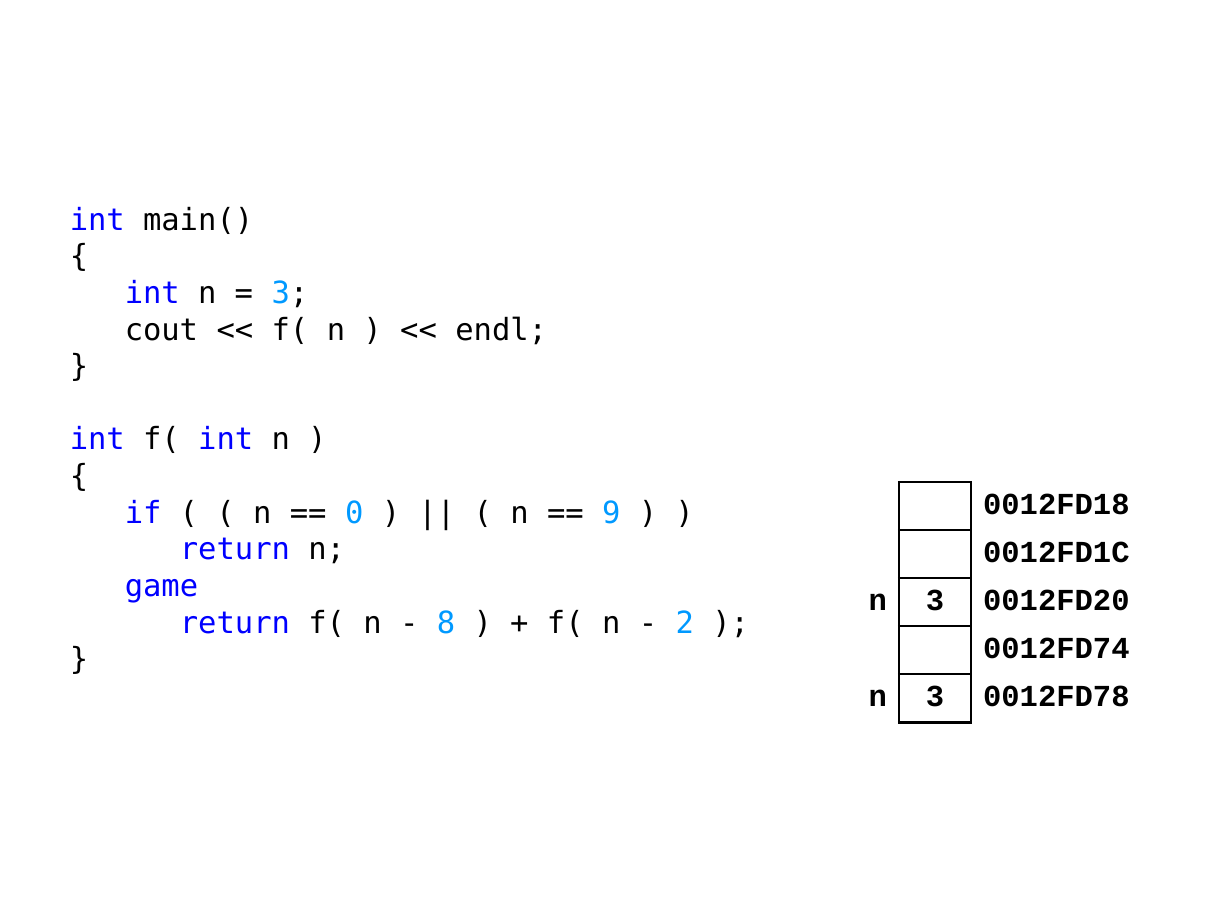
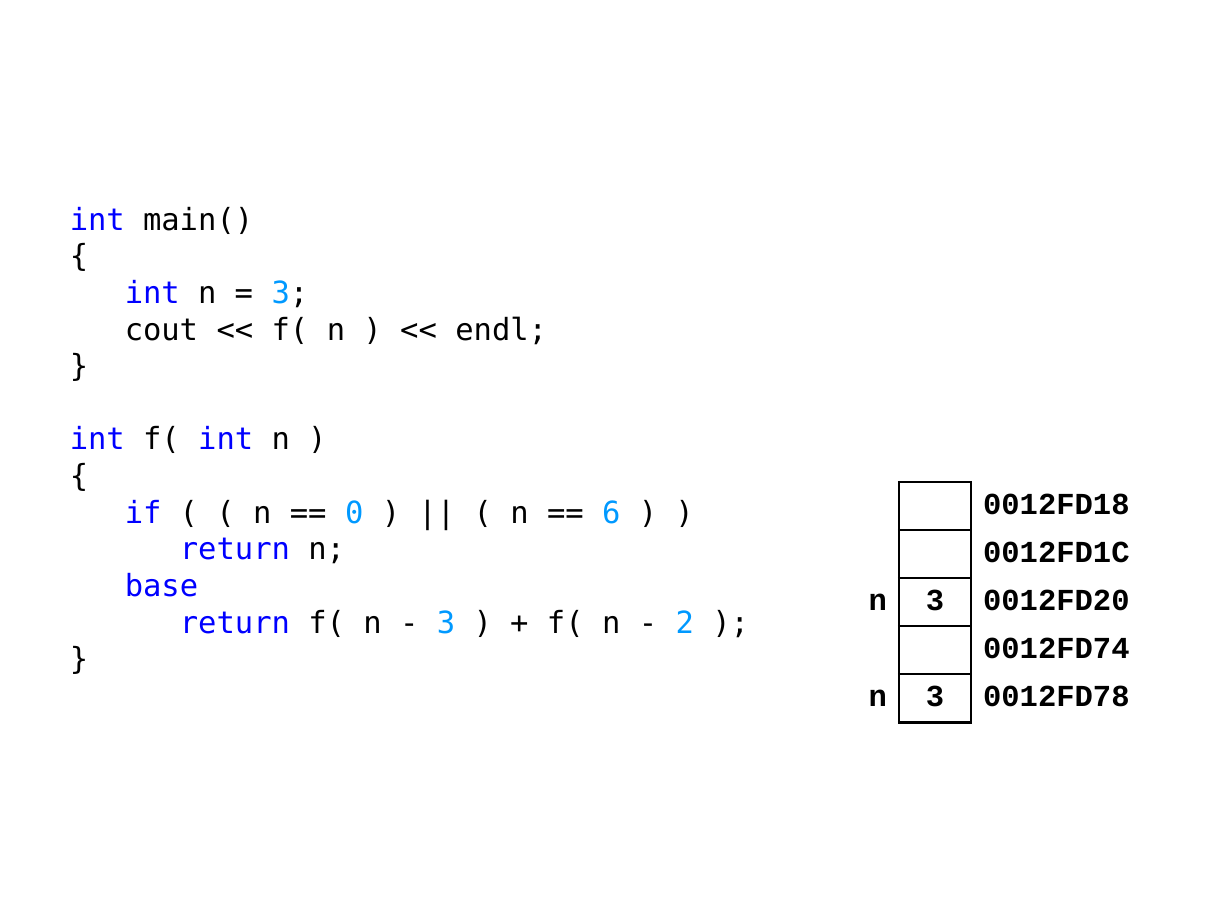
9: 9 -> 6
game: game -> base
8 at (446, 623): 8 -> 3
